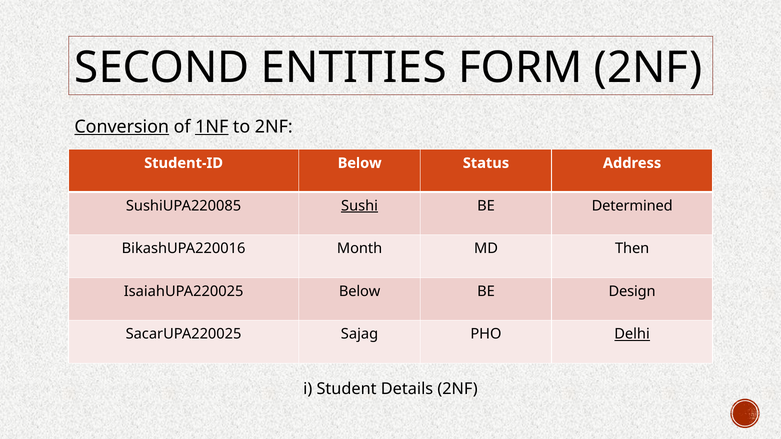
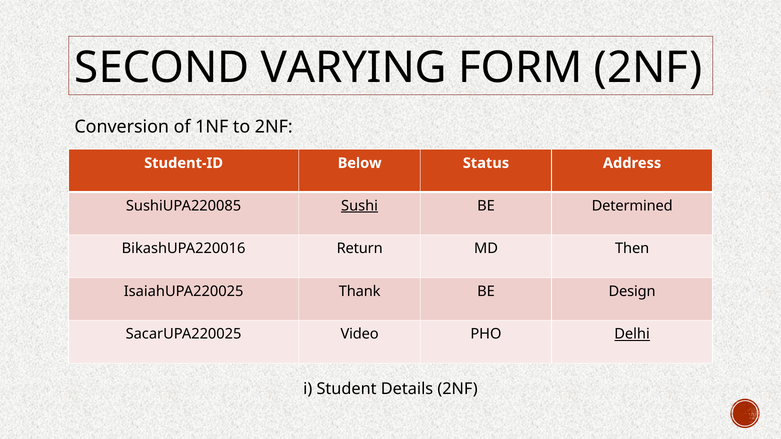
ENTITIES: ENTITIES -> VARYING
Conversion underline: present -> none
1NF underline: present -> none
Month: Month -> Return
IsaiahUPA220025 Below: Below -> Thank
Sajag: Sajag -> Video
